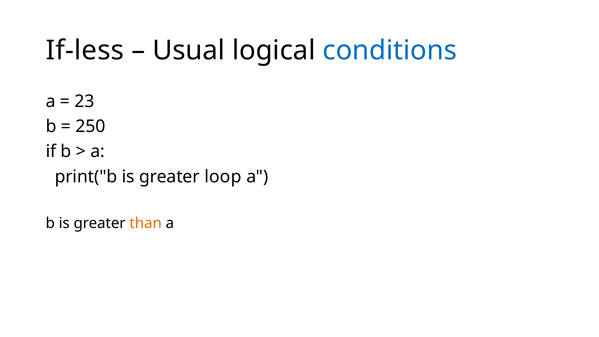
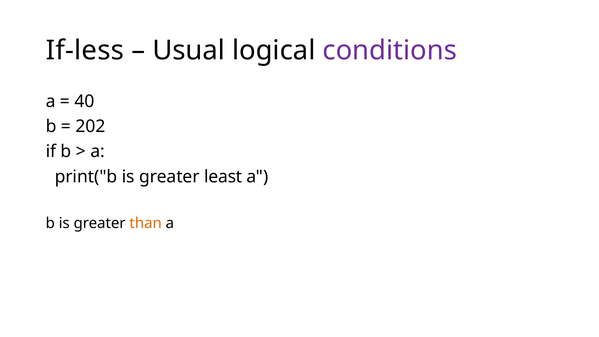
conditions colour: blue -> purple
23: 23 -> 40
250: 250 -> 202
loop: loop -> least
